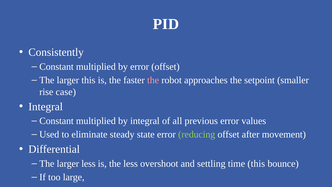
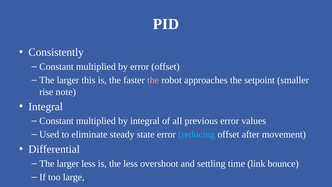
case: case -> note
reducing colour: light green -> light blue
time this: this -> link
